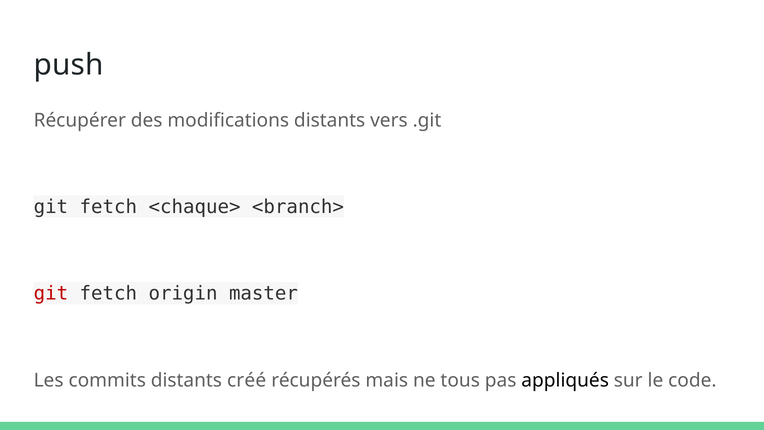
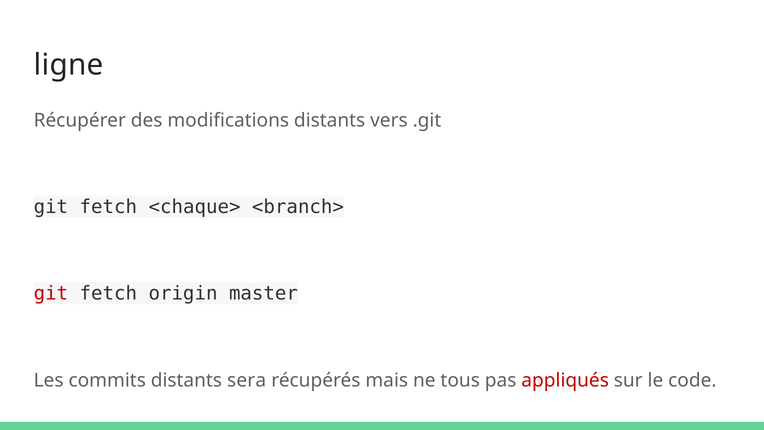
push: push -> ligne
créé: créé -> sera
appliqués colour: black -> red
